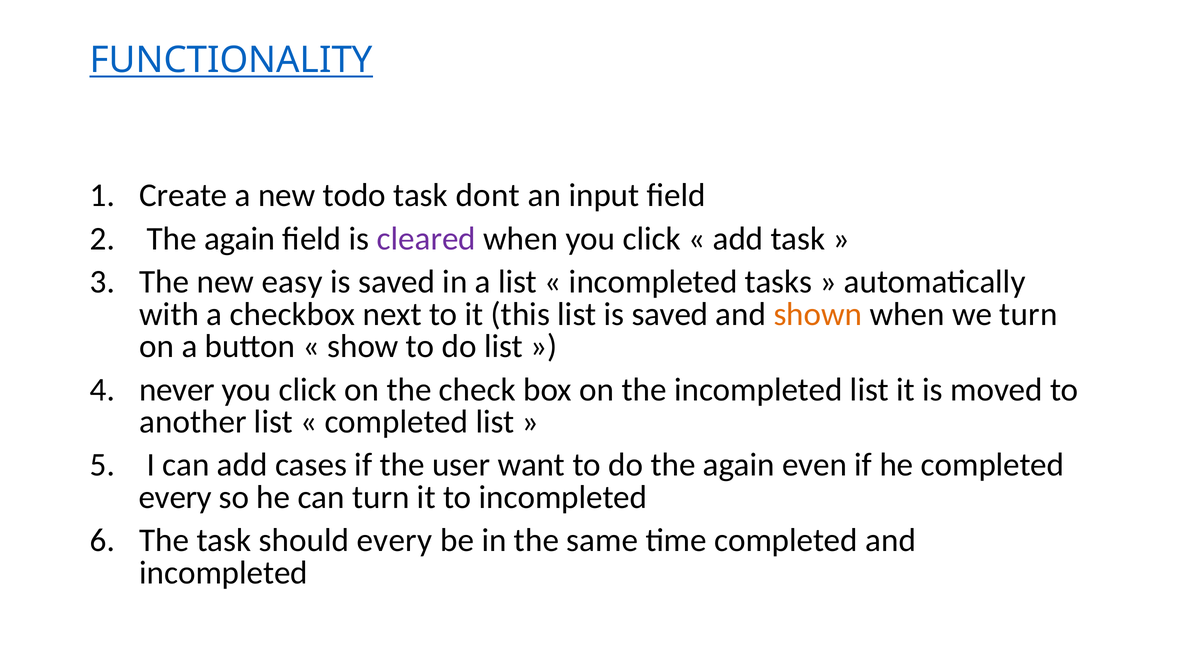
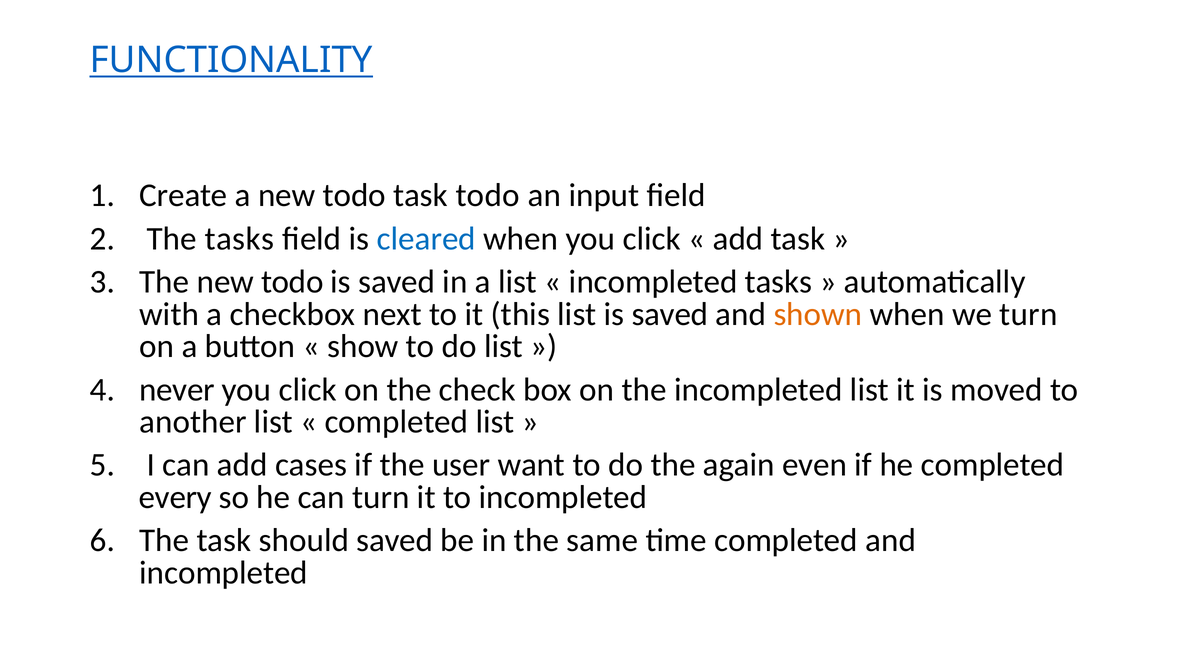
task dont: dont -> todo
again at (240, 239): again -> tasks
cleared colour: purple -> blue
The new easy: easy -> todo
should every: every -> saved
